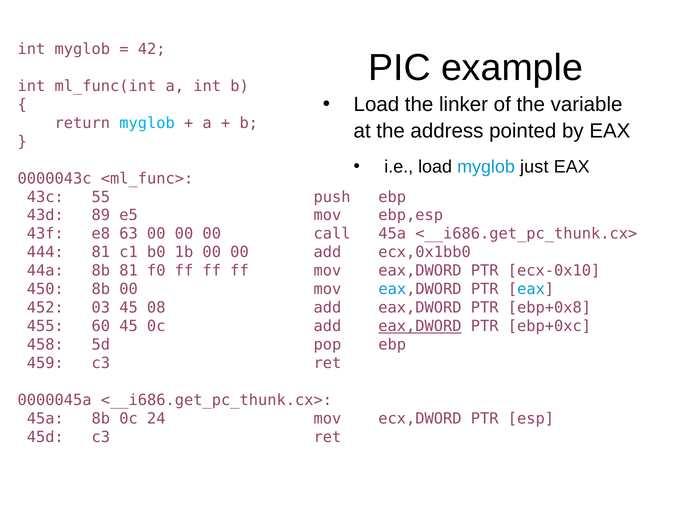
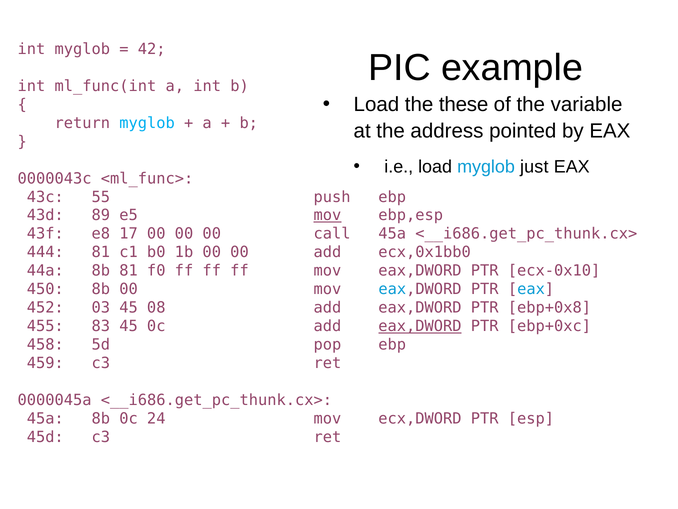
linker: linker -> these
mov at (327, 215) underline: none -> present
63: 63 -> 17
60: 60 -> 83
